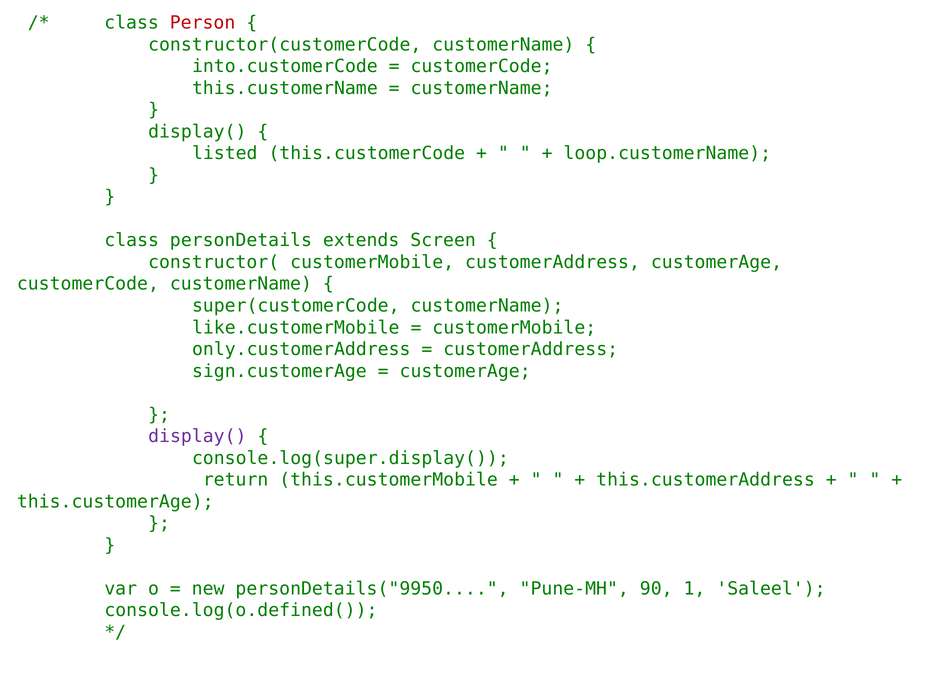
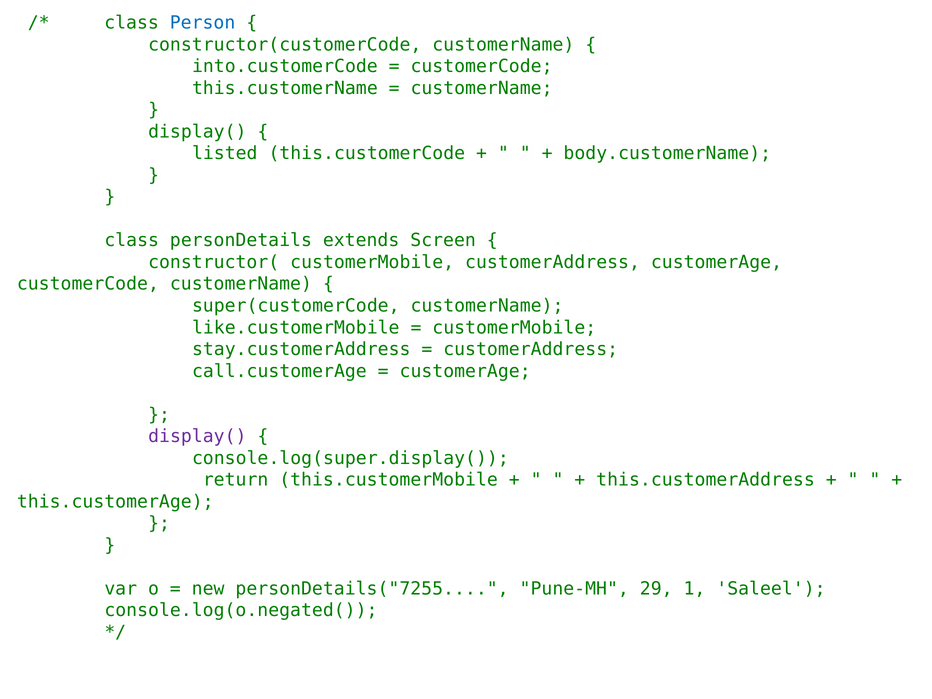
Person colour: red -> blue
loop.customerName: loop.customerName -> body.customerName
only.customerAddress: only.customerAddress -> stay.customerAddress
sign.customerAge: sign.customerAge -> call.customerAge
personDetails("9950: personDetails("9950 -> personDetails("7255
90: 90 -> 29
console.log(o.defined(: console.log(o.defined( -> console.log(o.negated(
